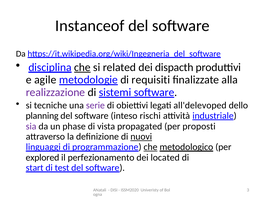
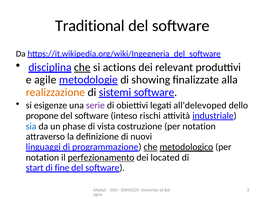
Instanceof: Instanceof -> Traditional
related: related -> actions
dispacth: dispacth -> relevant
requisiti: requisiti -> showing
realizzazione colour: purple -> orange
tecniche: tecniche -> esigenze
planning: planning -> propone
sia colour: purple -> blue
propagated: propagated -> costruzione
proposti at (199, 126): proposti -> notation
nuovi underline: present -> none
explored at (42, 157): explored -> notation
perfezionamento underline: none -> present
test: test -> fine
